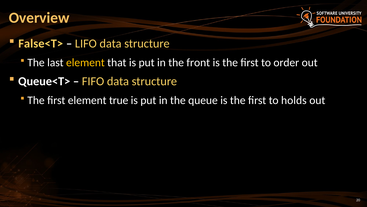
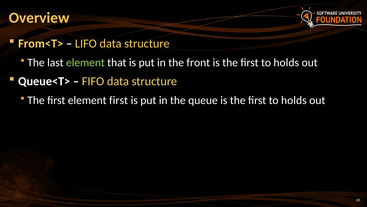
False<T>: False<T> -> From<T>
element at (85, 62) colour: yellow -> light green
order at (286, 62): order -> holds
element true: true -> first
